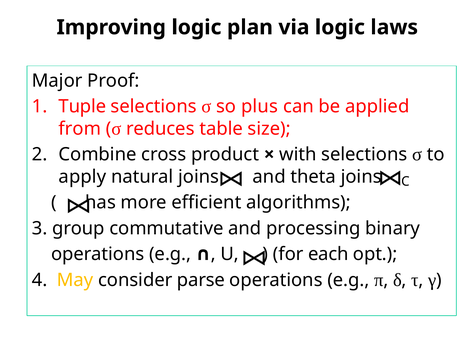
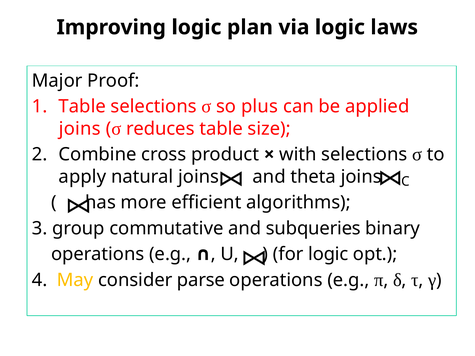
Tuple at (82, 107): Tuple -> Table
from at (80, 129): from -> joins
processing: processing -> subqueries
for each: each -> logic
